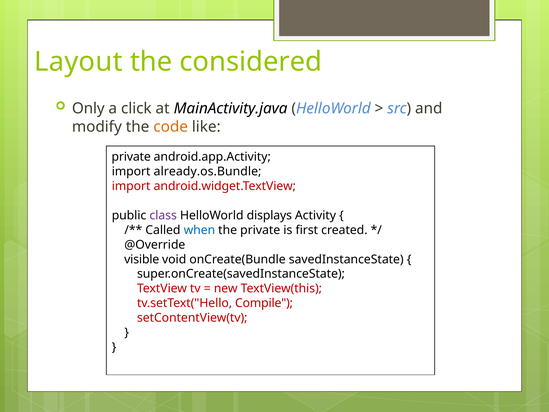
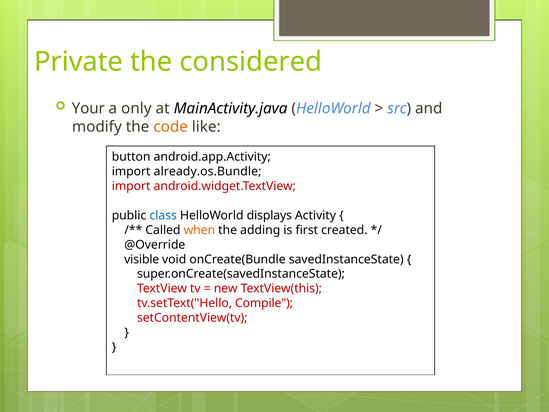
Layout: Layout -> Private
Only: Only -> Your
click: click -> only
private at (131, 157): private -> button
class colour: purple -> blue
when colour: blue -> orange
the private: private -> adding
